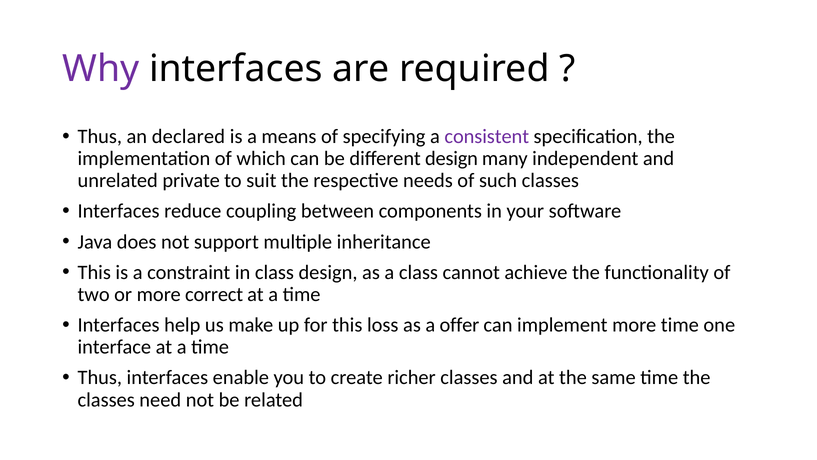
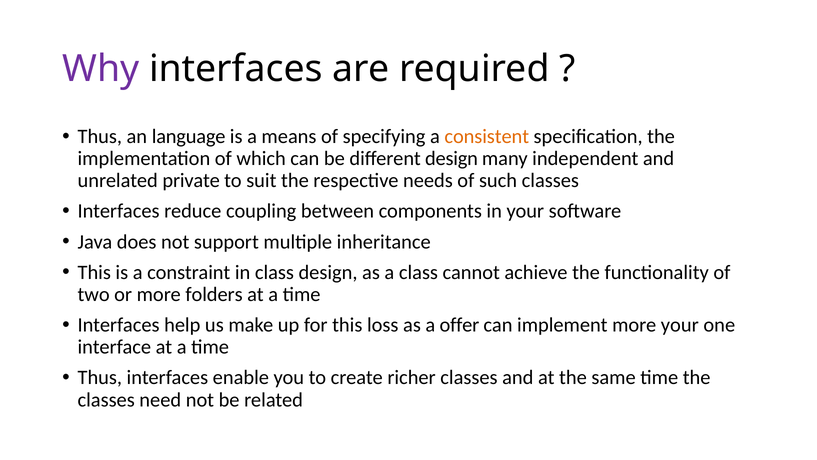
declared: declared -> language
consistent colour: purple -> orange
correct: correct -> folders
more time: time -> your
